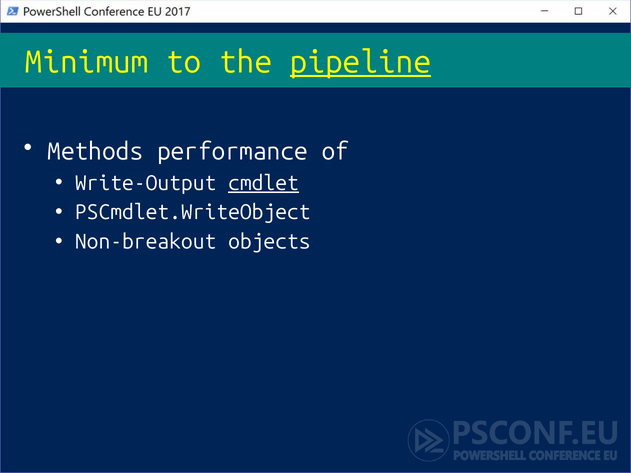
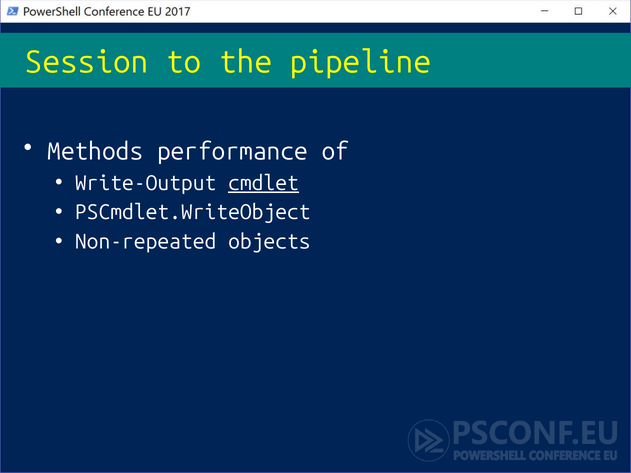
Minimum: Minimum -> Session
pipeline underline: present -> none
Non-breakout: Non-breakout -> Non-repeated
